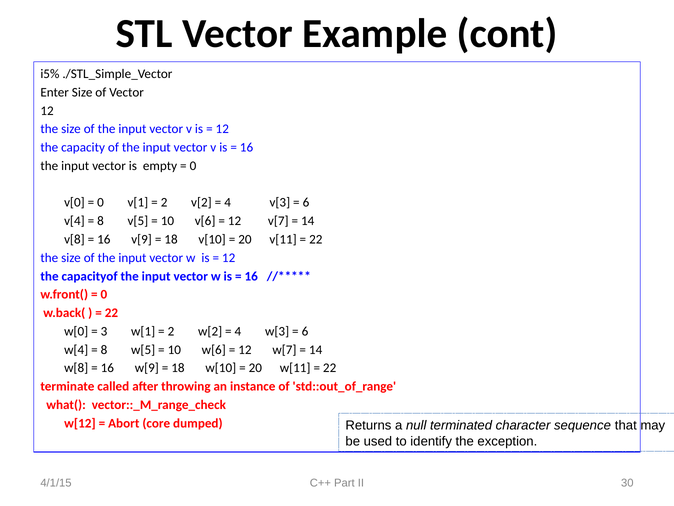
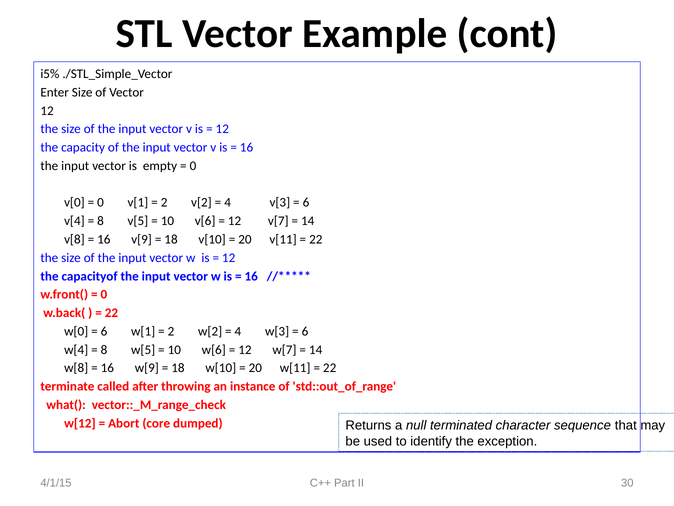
3 at (104, 331): 3 -> 6
